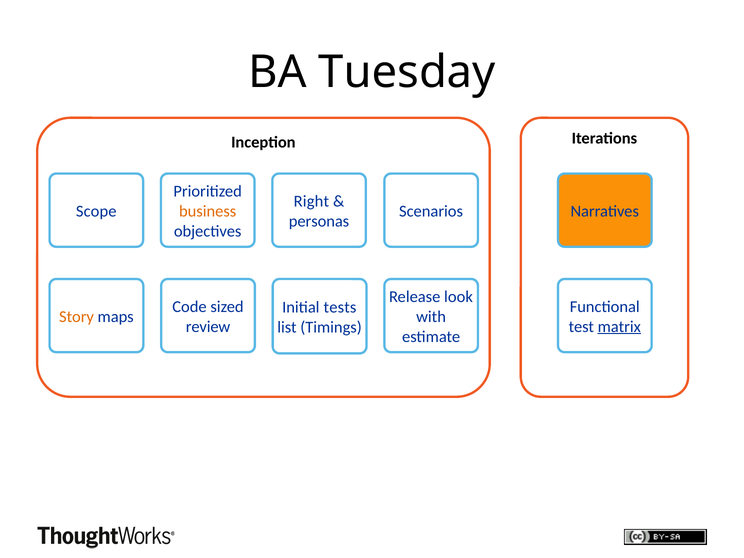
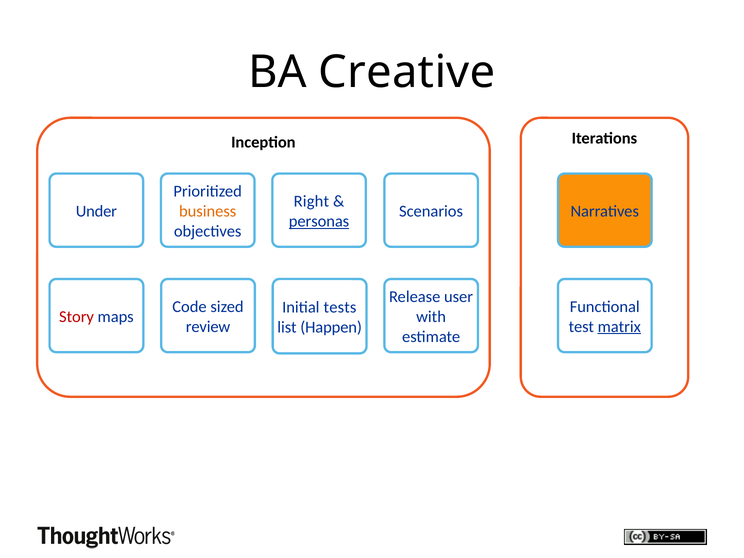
Tuesday: Tuesday -> Creative
Scope: Scope -> Under
personas underline: none -> present
look: look -> user
Story colour: orange -> red
Timings: Timings -> Happen
